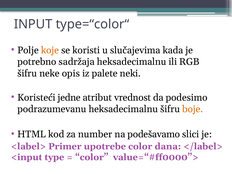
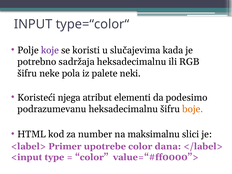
koje colour: orange -> purple
opis: opis -> pola
jedne: jedne -> njega
vrednost: vrednost -> elementi
podešavamo: podešavamo -> maksimalnu
